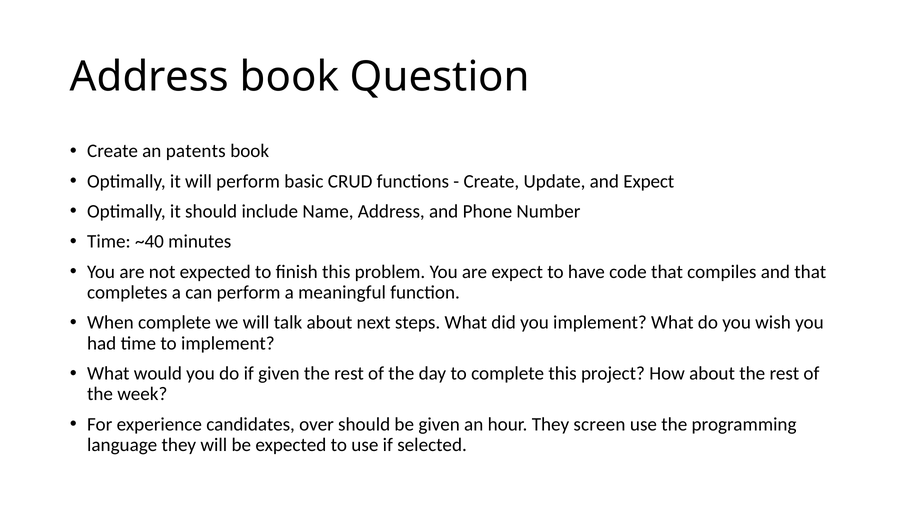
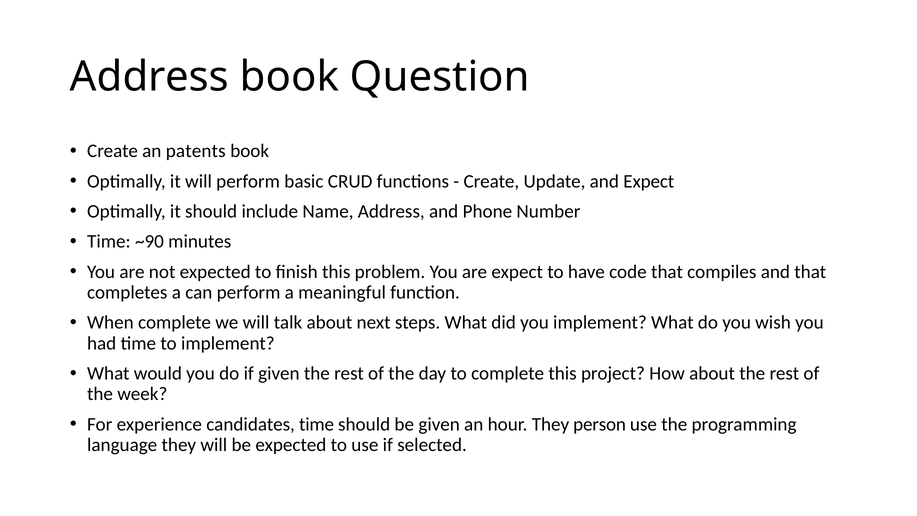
~40: ~40 -> ~90
candidates over: over -> time
screen: screen -> person
